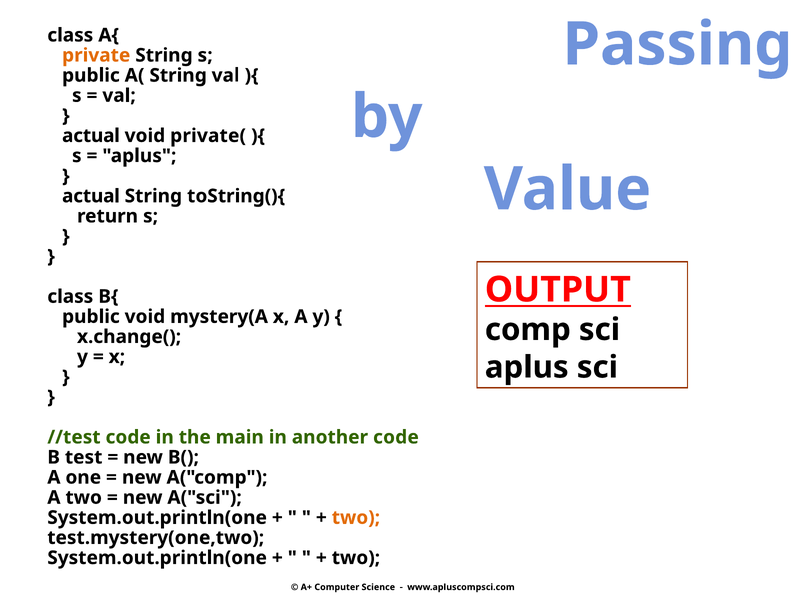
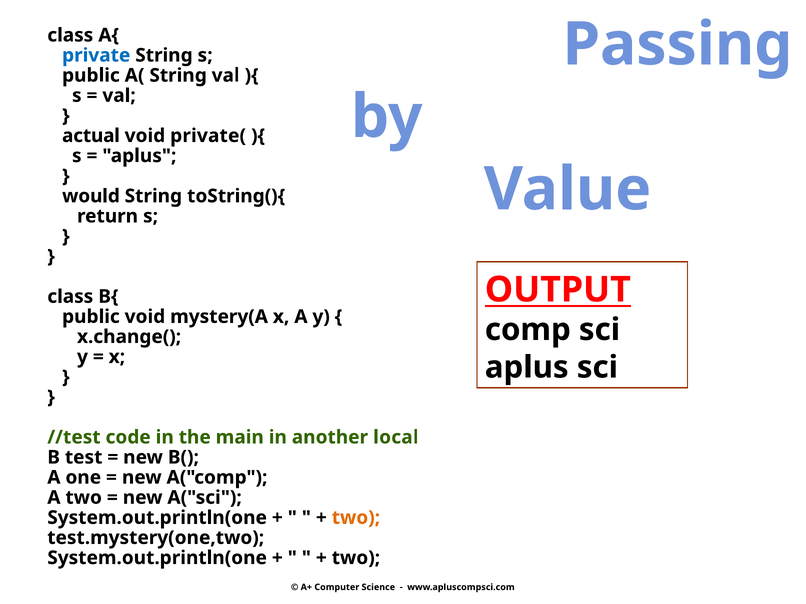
private colour: orange -> blue
actual at (91, 196): actual -> would
another code: code -> local
